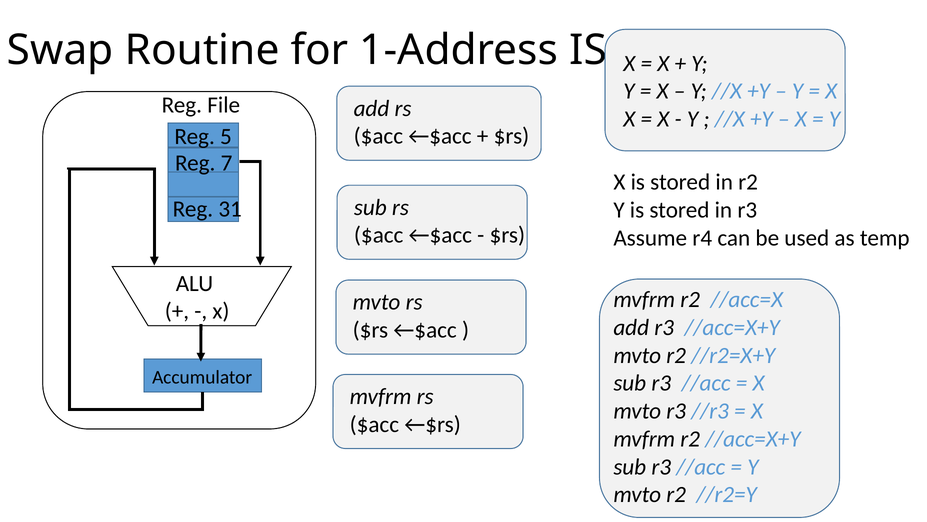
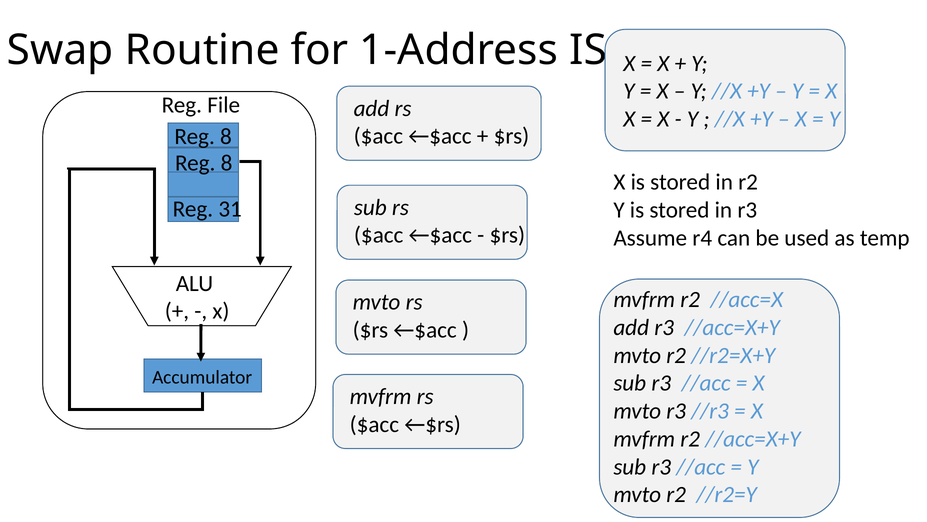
5 at (226, 136): 5 -> 8
7 at (227, 163): 7 -> 8
